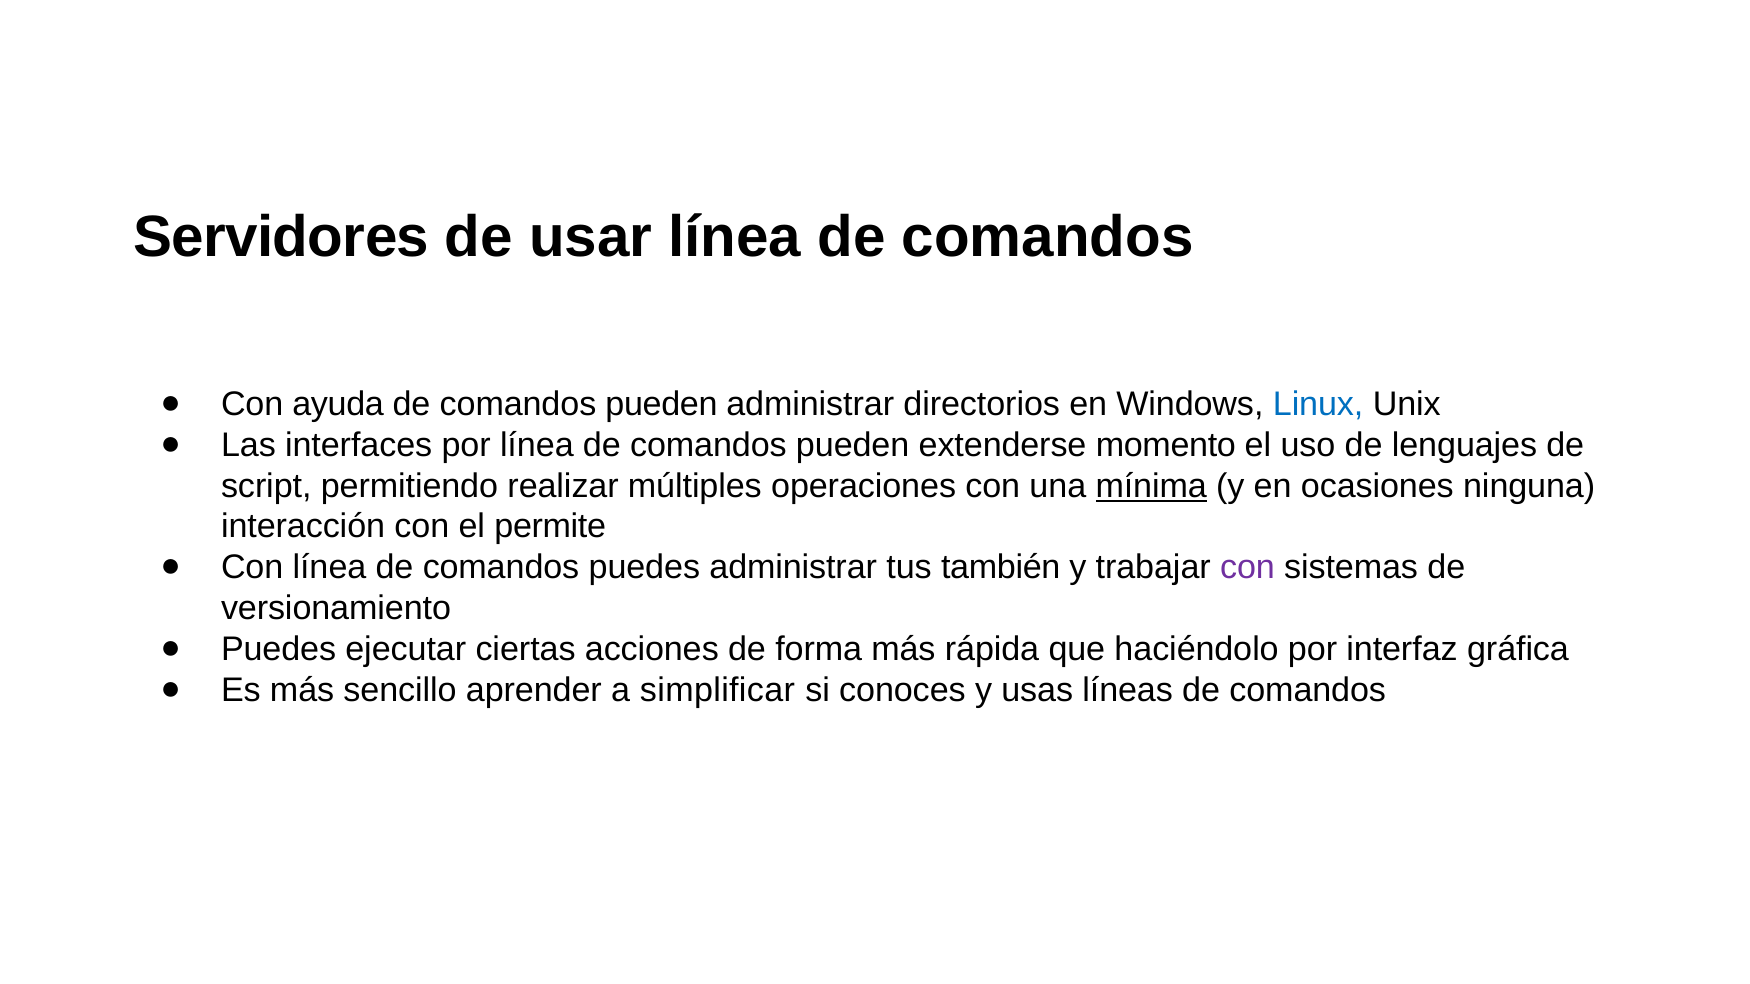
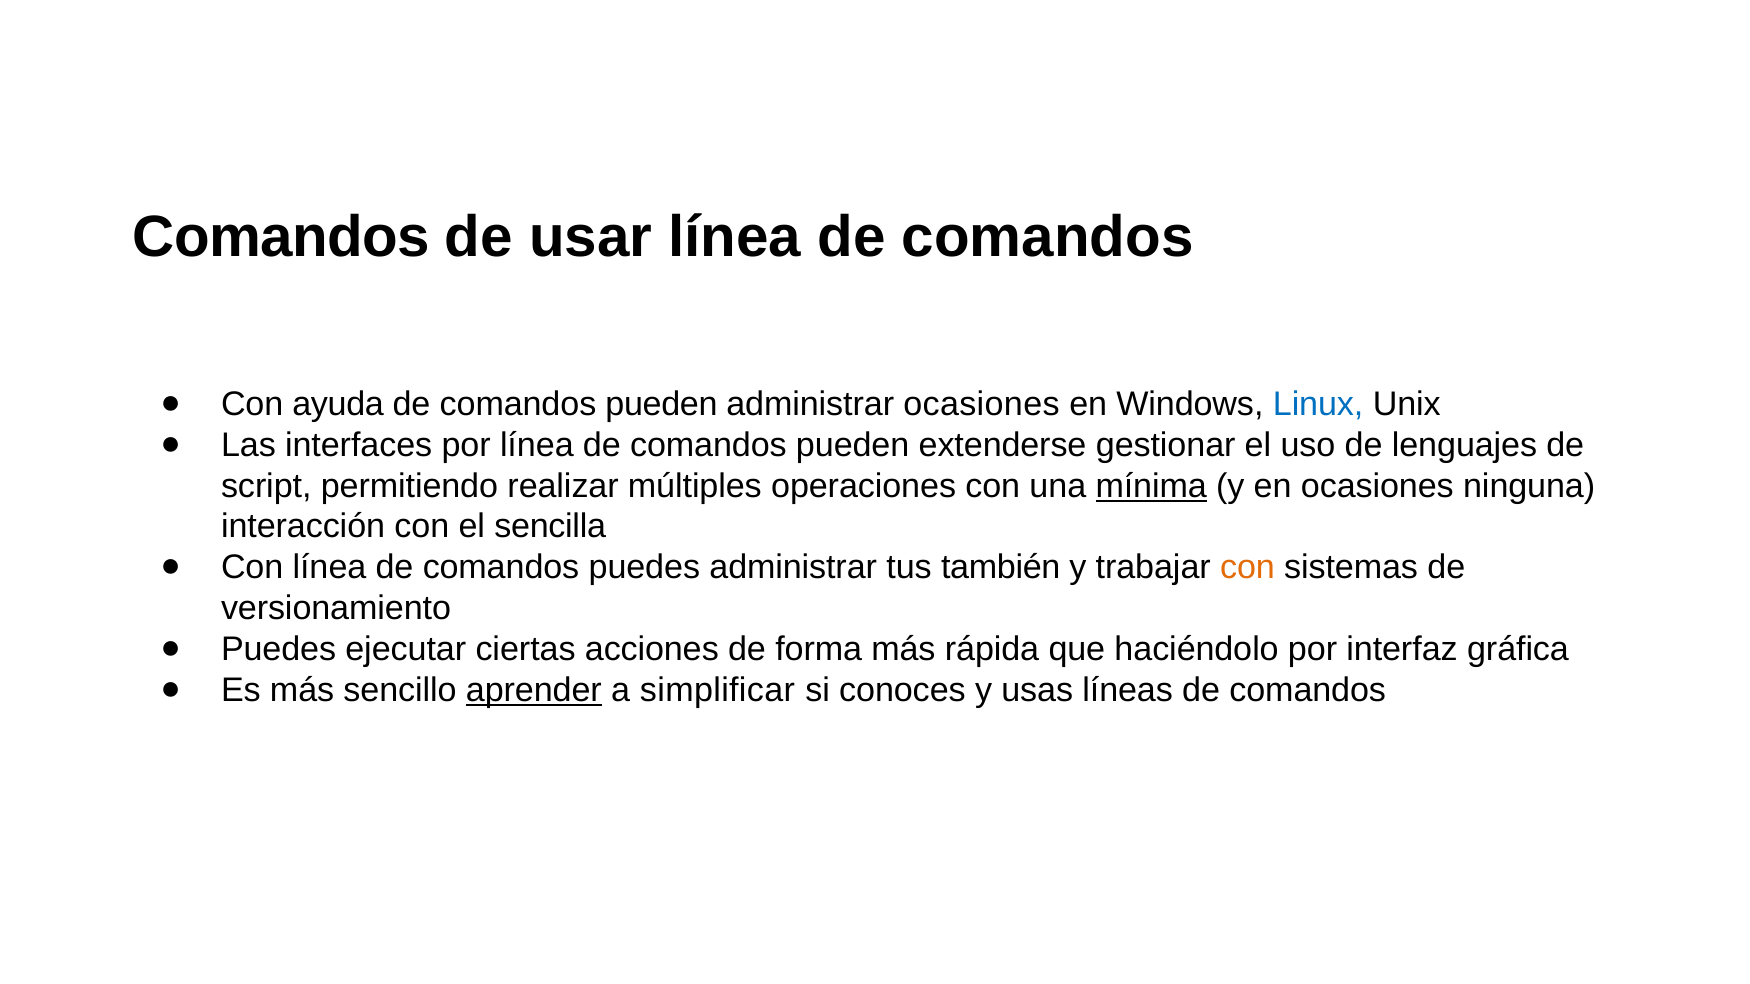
Servidores at (281, 238): Servidores -> Comandos
administrar directorios: directorios -> ocasiones
momento: momento -> gestionar
permite: permite -> sencilla
con at (1247, 568) colour: purple -> orange
aprender underline: none -> present
